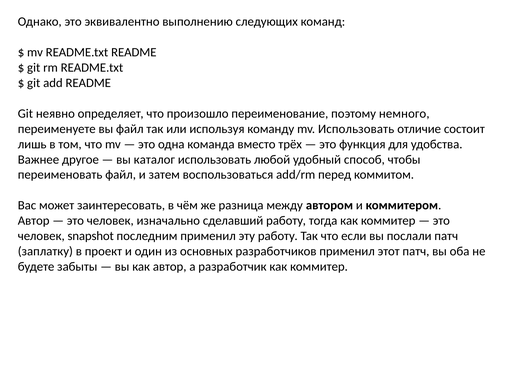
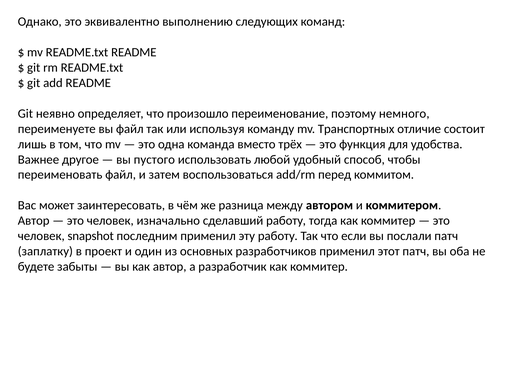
mv Использовать: Использовать -> Транспортных
каталог: каталог -> пустого
